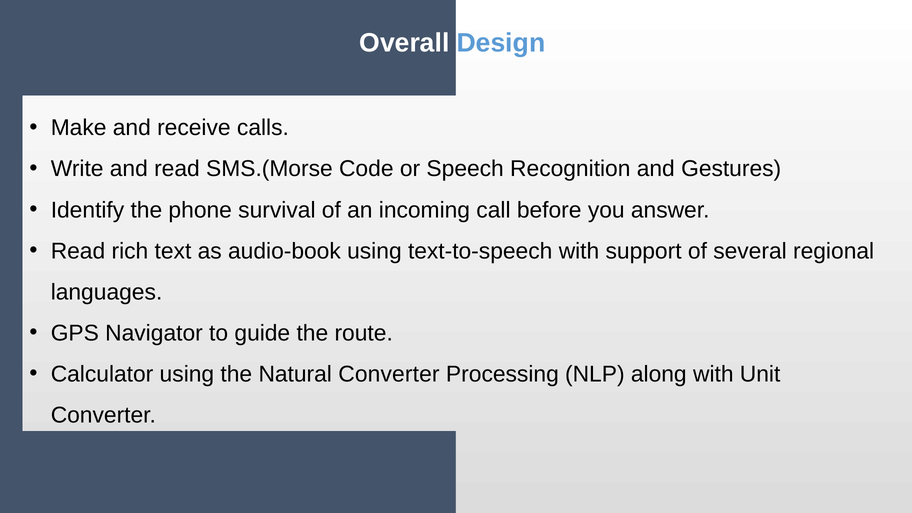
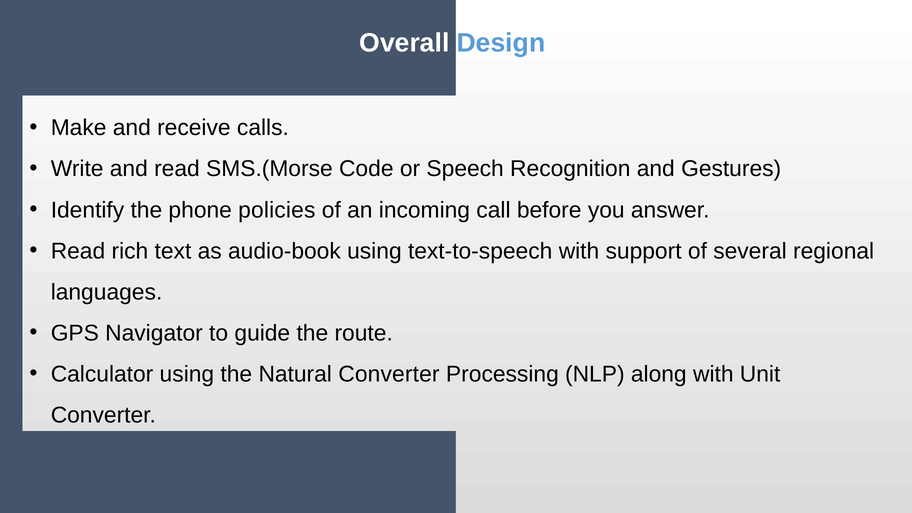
survival: survival -> policies
